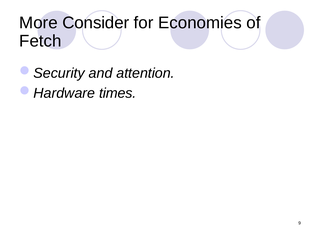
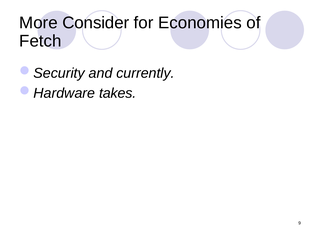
attention: attention -> currently
times: times -> takes
